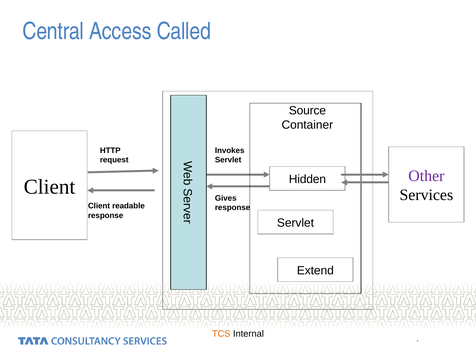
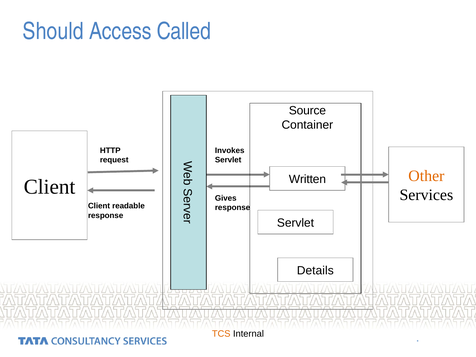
Central: Central -> Should
Other colour: purple -> orange
Hidden: Hidden -> Written
Extend: Extend -> Details
